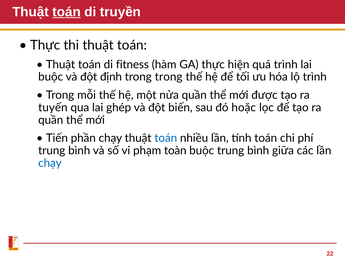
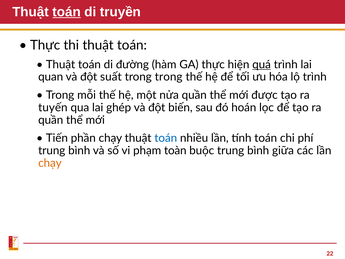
fitness: fitness -> đường
quá underline: none -> present
buộc at (51, 77): buộc -> quan
định: định -> suất
hoặc: hoặc -> hoán
chạy at (50, 163) colour: blue -> orange
